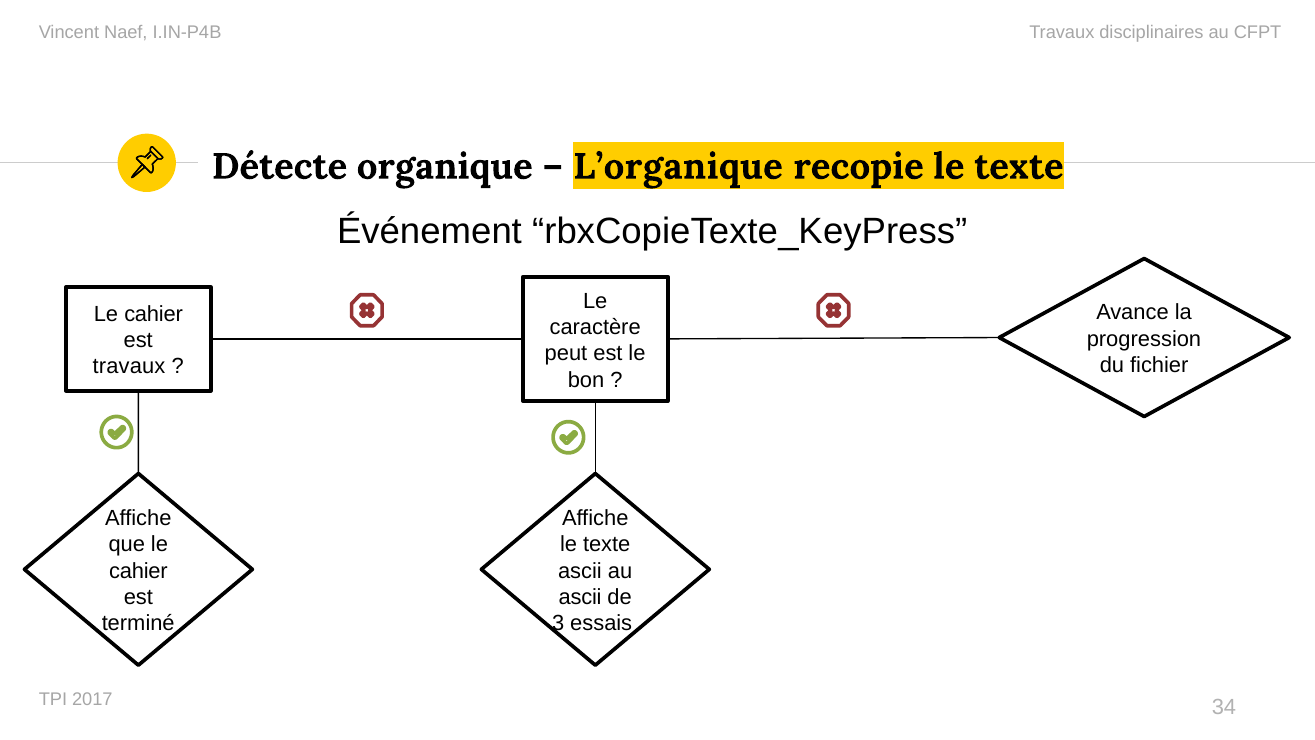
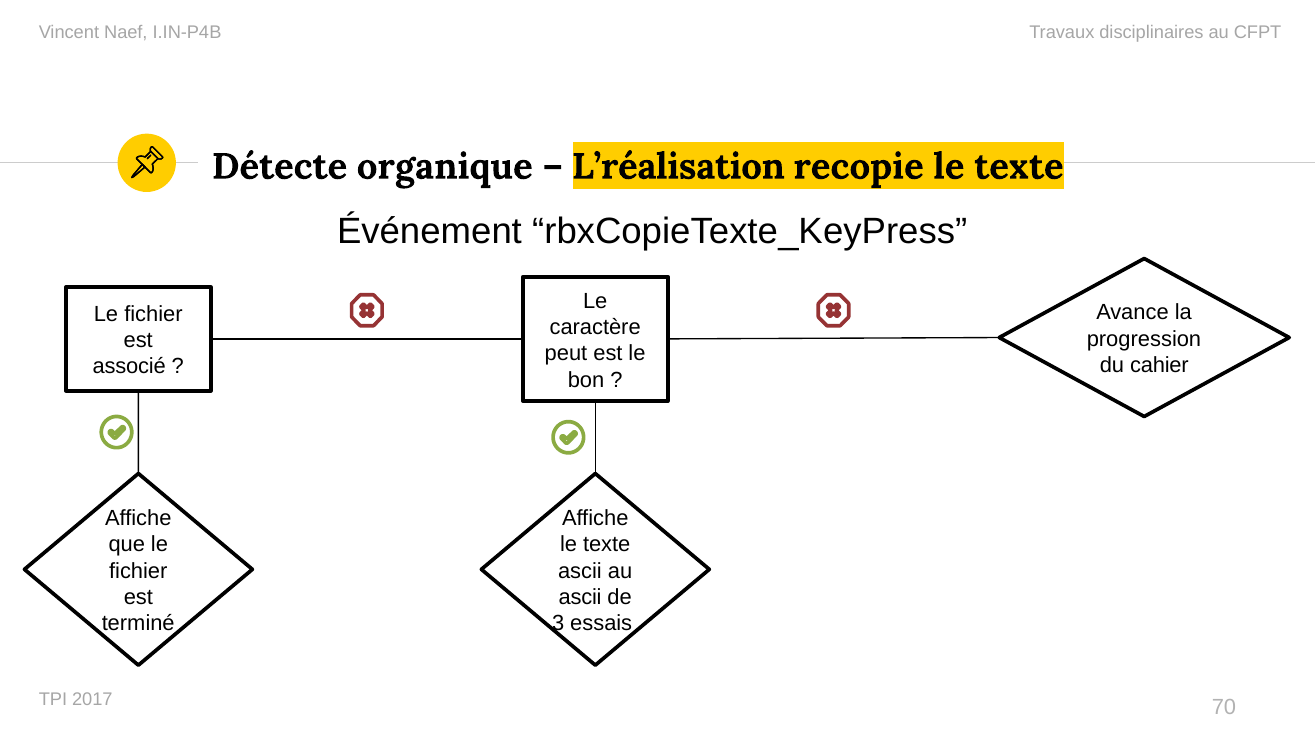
L’organique: L’organique -> L’réalisation
cahier at (154, 314): cahier -> fichier
fichier: fichier -> cahier
travaux at (129, 367): travaux -> associé
cahier at (138, 571): cahier -> fichier
34: 34 -> 70
